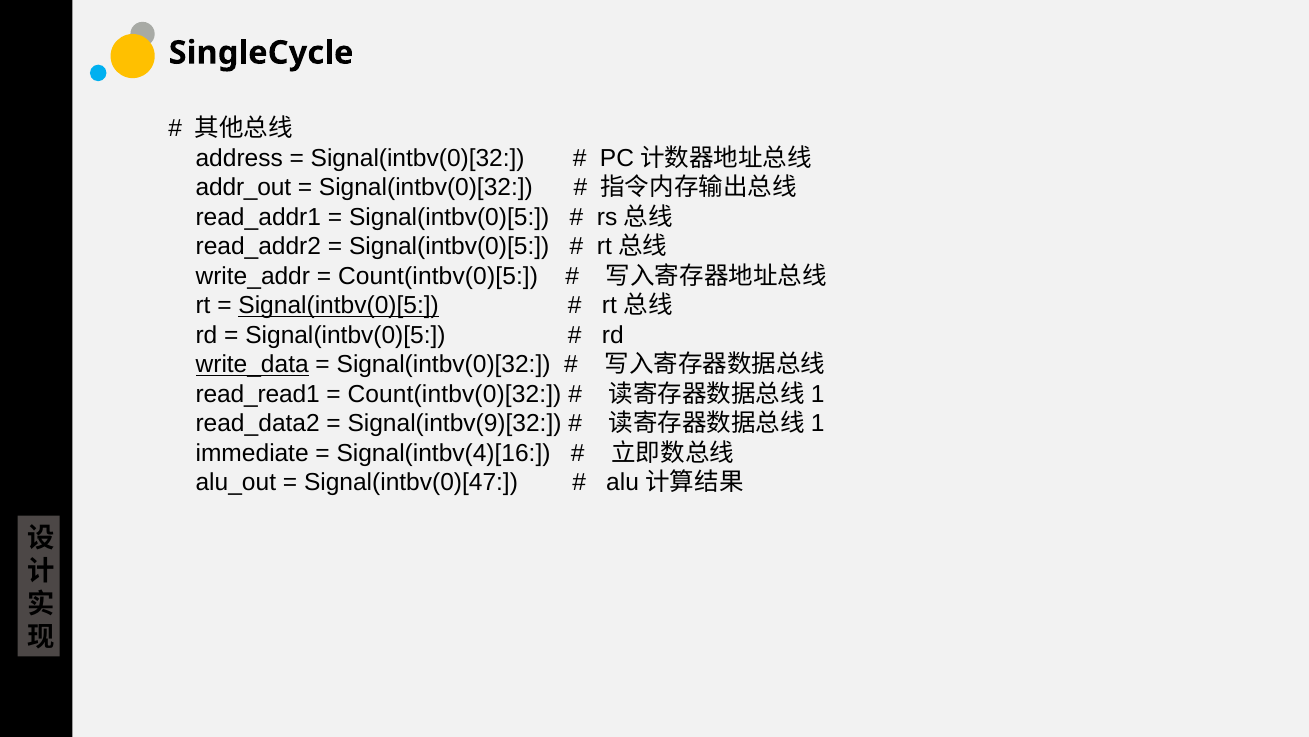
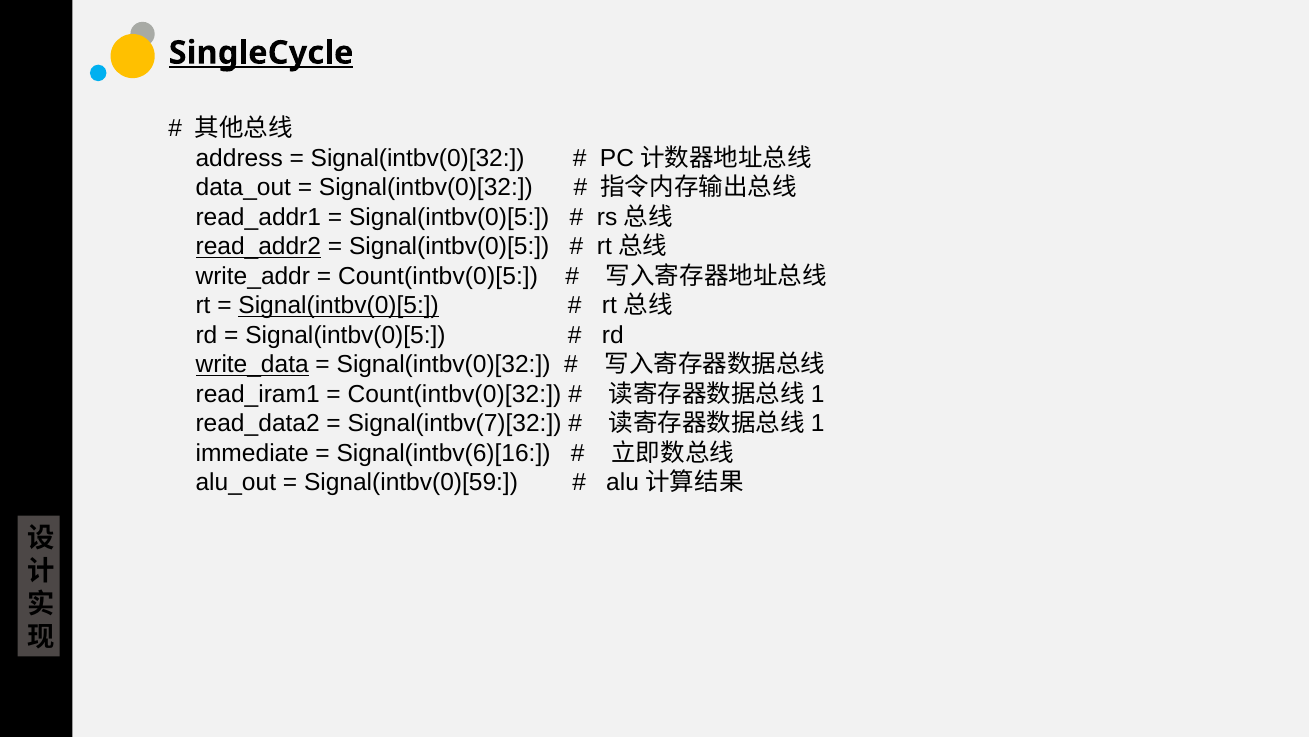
SingleCycle underline: none -> present
addr_out: addr_out -> data_out
read_addr2 underline: none -> present
read_read1: read_read1 -> read_iram1
Signal(intbv(9)[32: Signal(intbv(9)[32 -> Signal(intbv(7)[32
Signal(intbv(4)[16: Signal(intbv(4)[16 -> Signal(intbv(6)[16
Signal(intbv(0)[47: Signal(intbv(0)[47 -> Signal(intbv(0)[59
